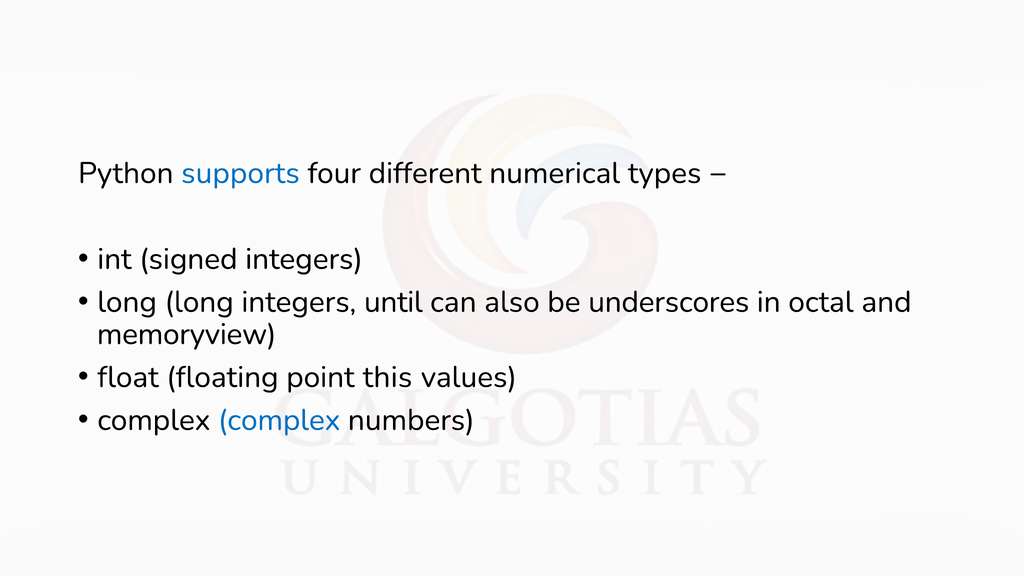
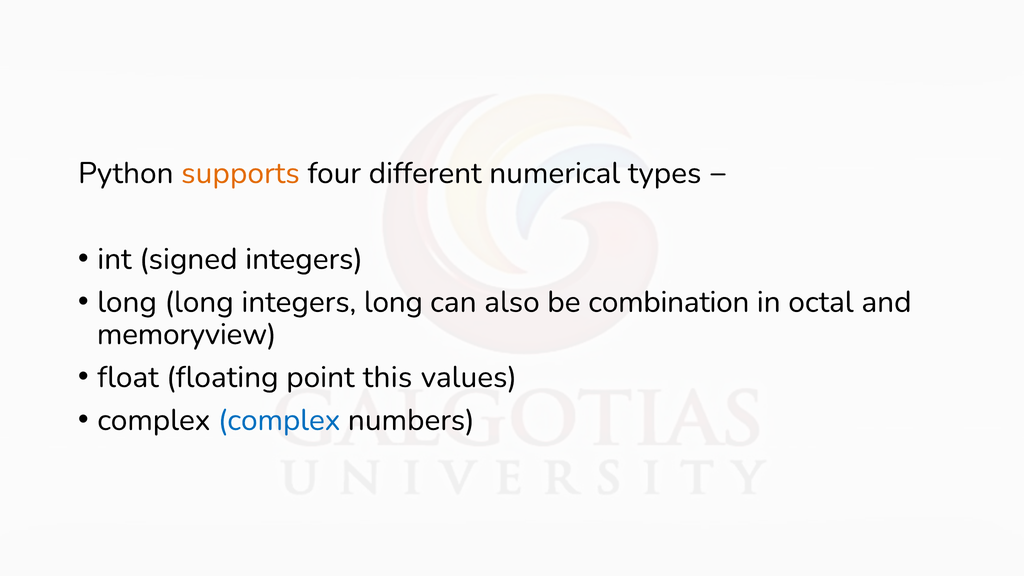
supports colour: blue -> orange
integers until: until -> long
underscores: underscores -> combination
